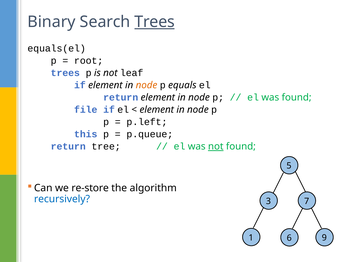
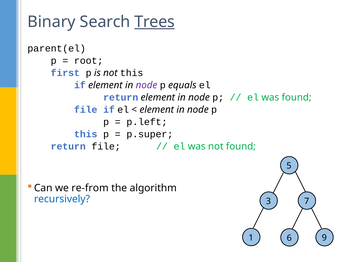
equals(el: equals(el -> parent(el
trees at (65, 73): trees -> first
not leaf: leaf -> this
node at (147, 85) colour: orange -> purple
p.queue: p.queue -> p.super
return tree: tree -> file
not at (216, 146) underline: present -> none
re-store: re-store -> re-from
